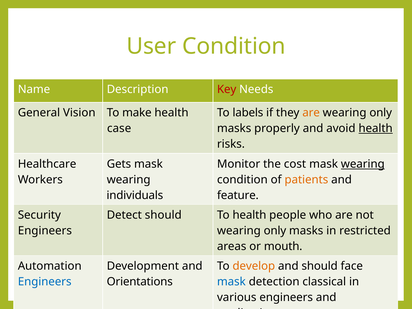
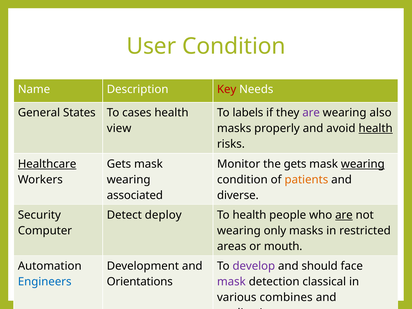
Vision: Vision -> States
make: make -> cases
are at (311, 113) colour: orange -> purple
only at (381, 113): only -> also
case: case -> view
Healthcare underline: none -> present
the cost: cost -> gets
individuals: individuals -> associated
feature: feature -> diverse
Detect should: should -> deploy
are at (344, 215) underline: none -> present
Engineers at (45, 231): Engineers -> Computer
develop colour: orange -> purple
mask at (231, 282) colour: blue -> purple
various engineers: engineers -> combines
